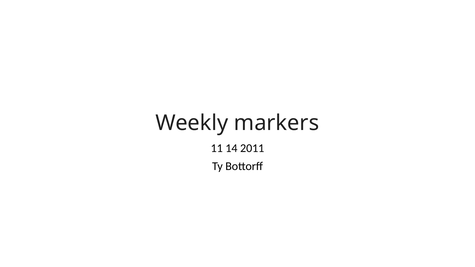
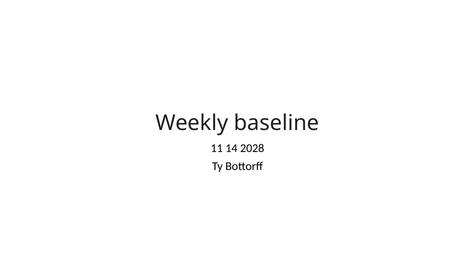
markers: markers -> baseline
2011: 2011 -> 2028
